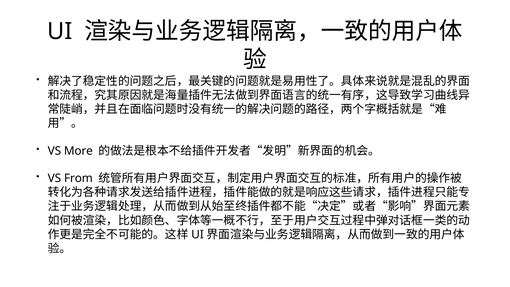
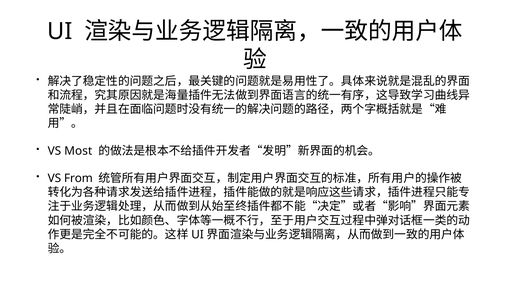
More: More -> Most
